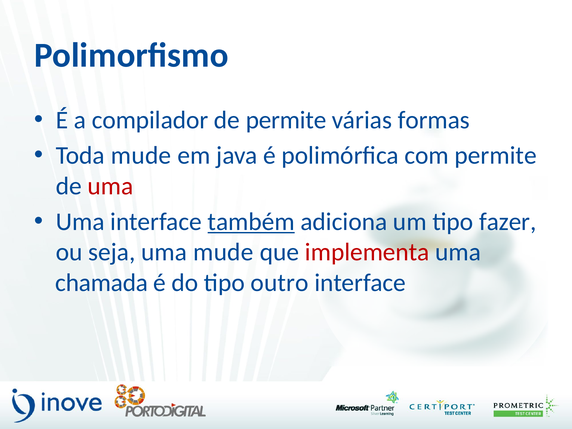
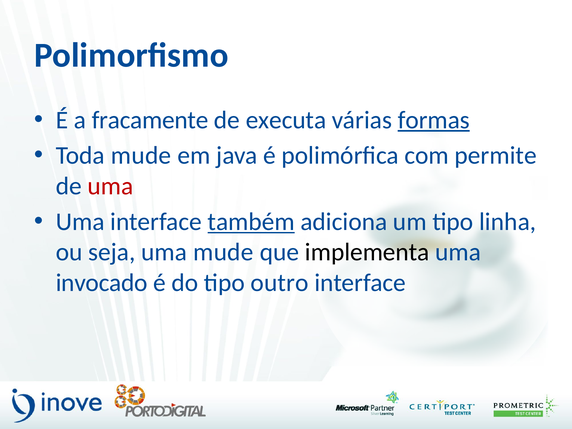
compilador: compilador -> fracamente
de permite: permite -> executa
formas underline: none -> present
fazer: fazer -> linha
implementa colour: red -> black
chamada: chamada -> invocado
